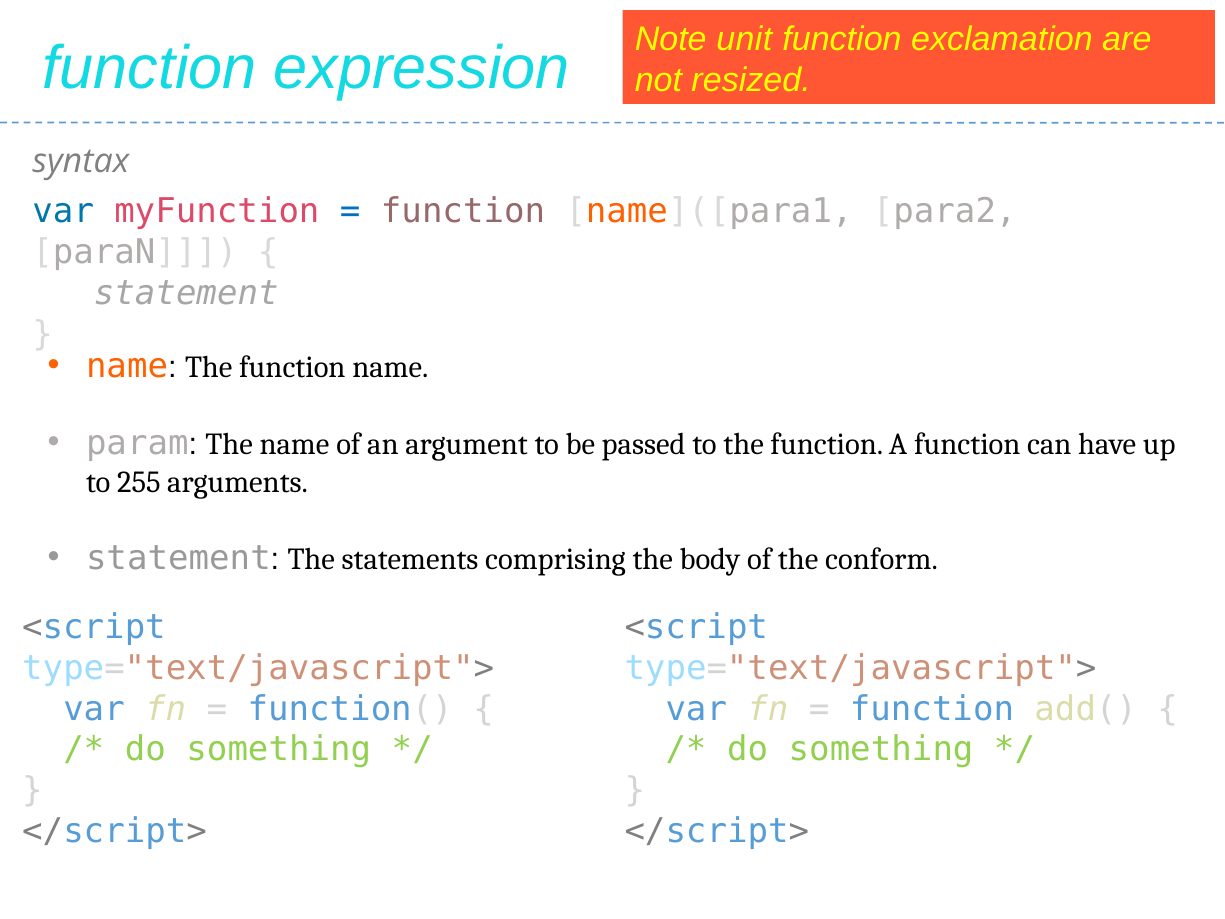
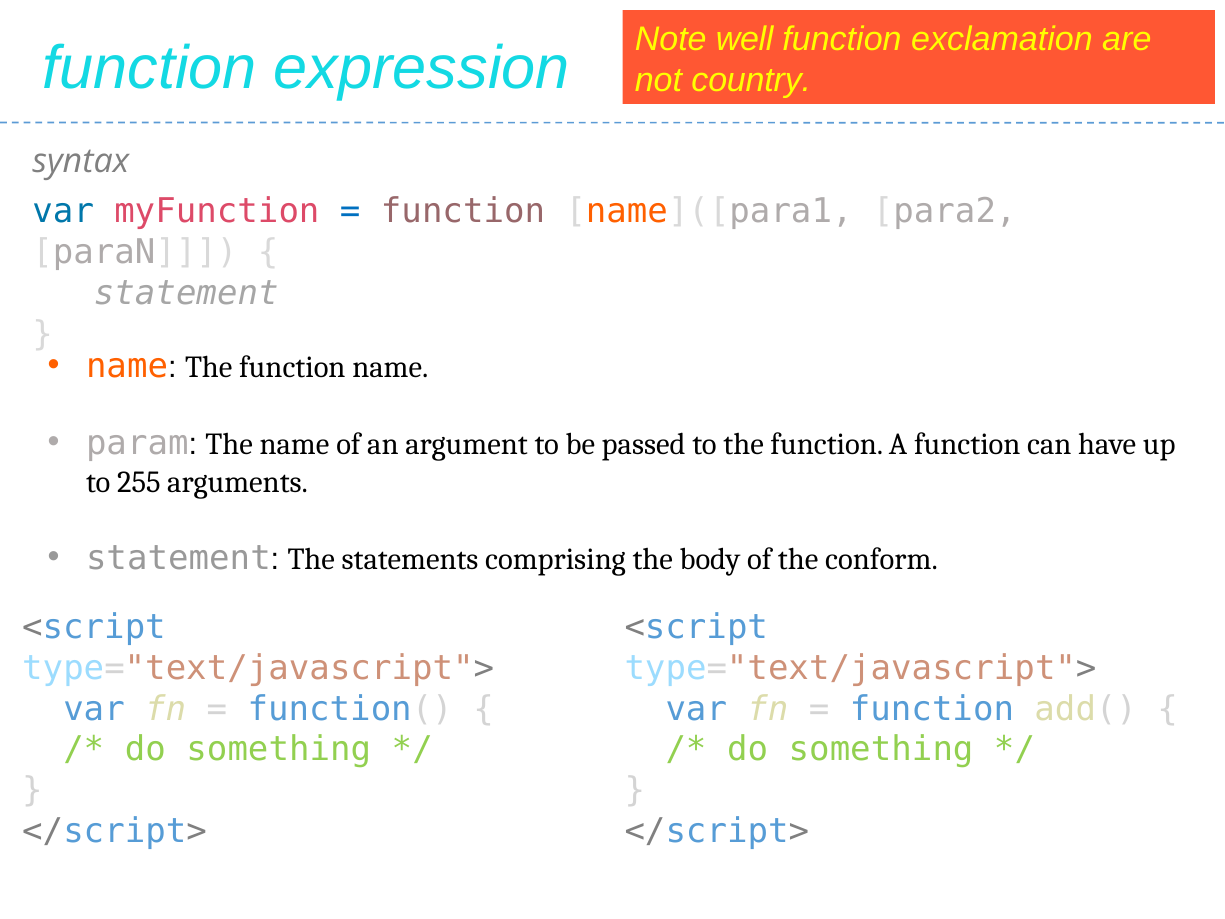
unit: unit -> well
resized: resized -> country
